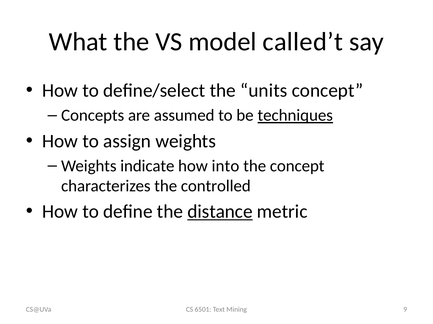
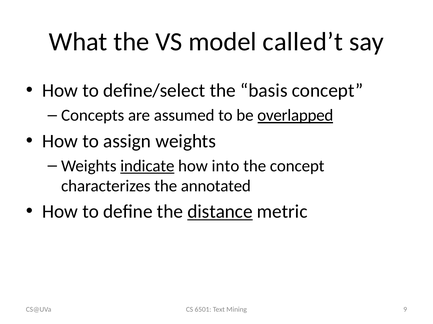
units: units -> basis
techniques: techniques -> overlapped
indicate underline: none -> present
controlled: controlled -> annotated
